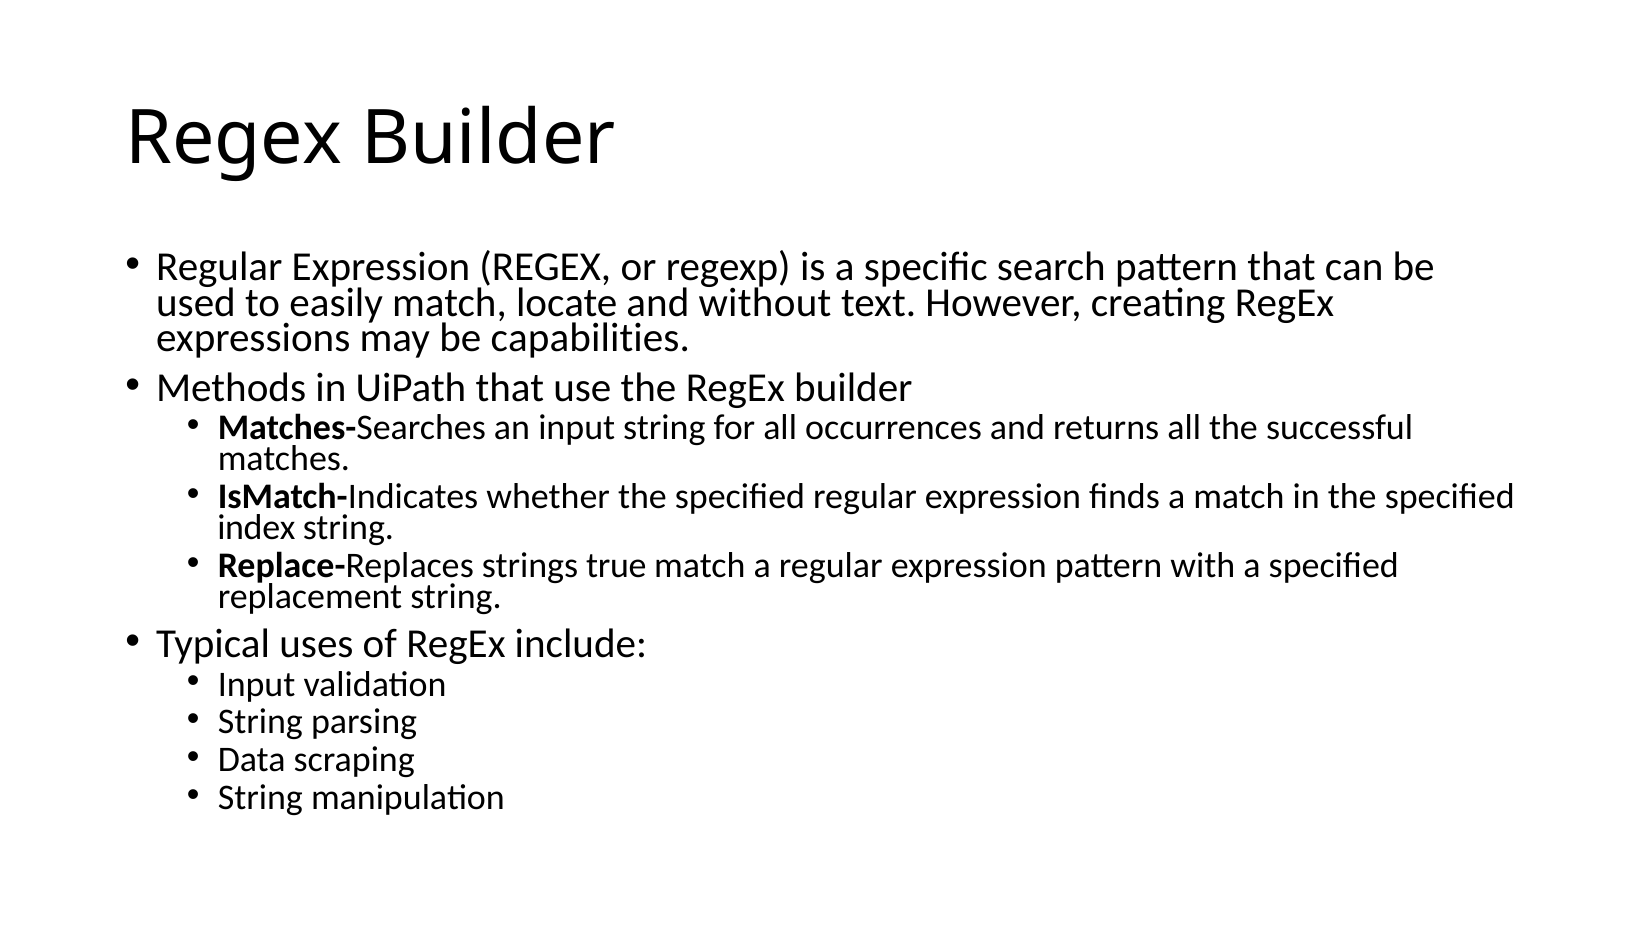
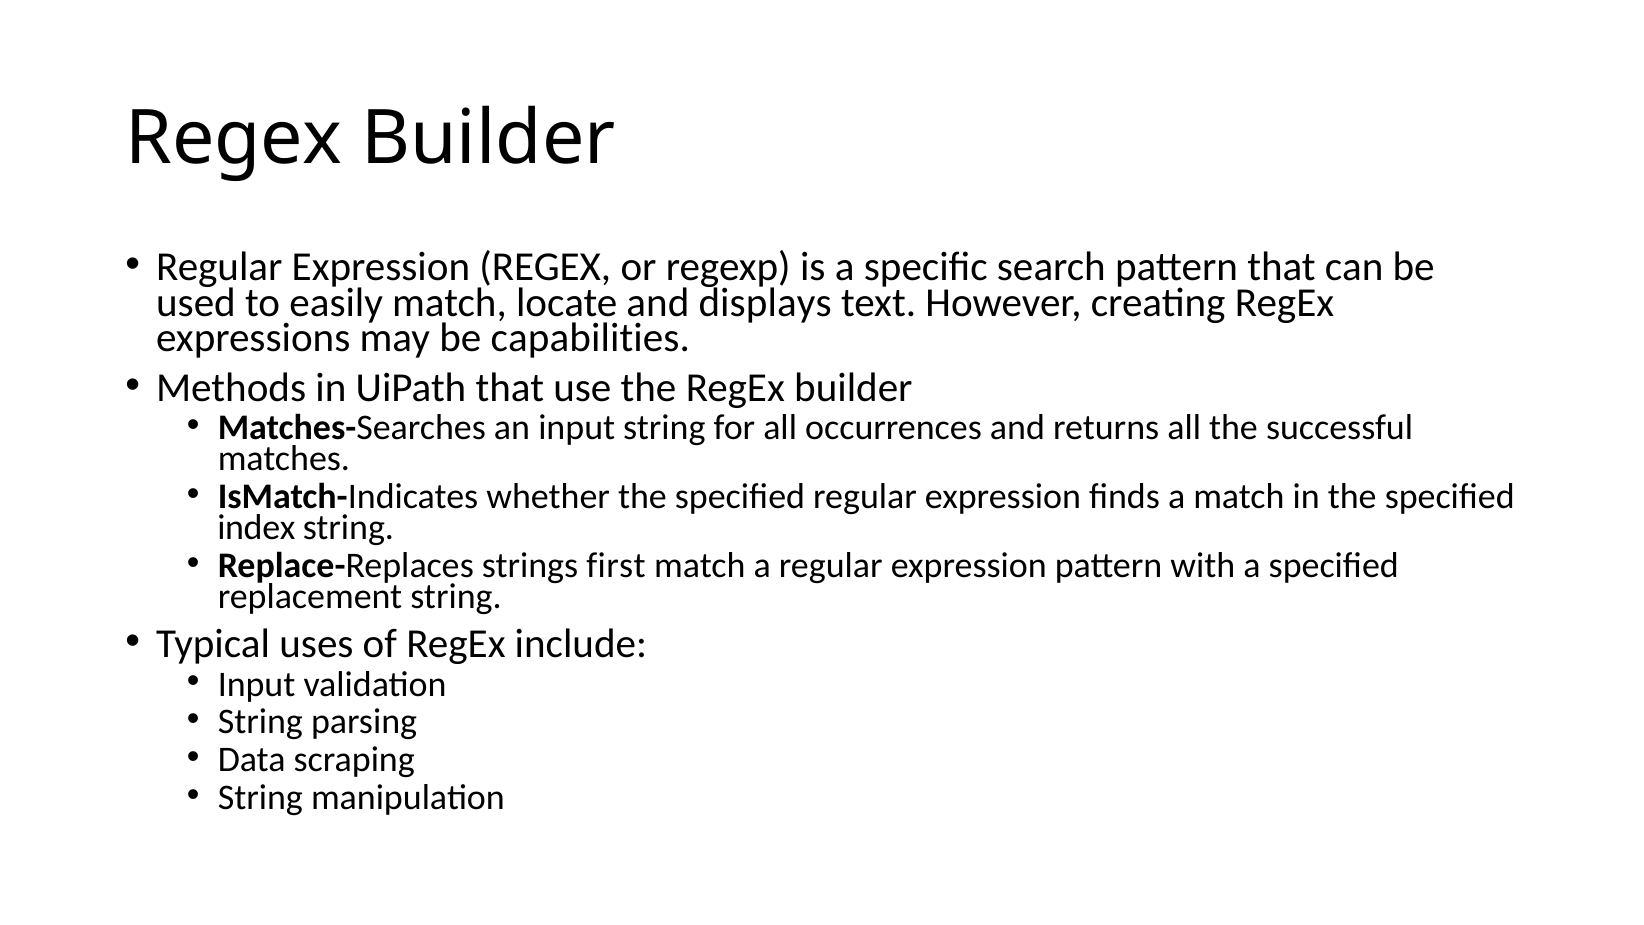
without: without -> displays
true: true -> first
